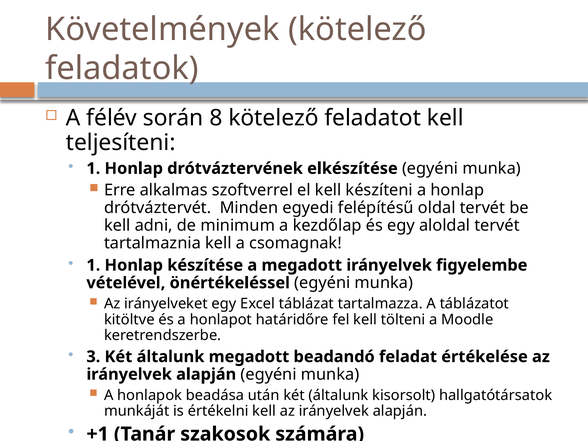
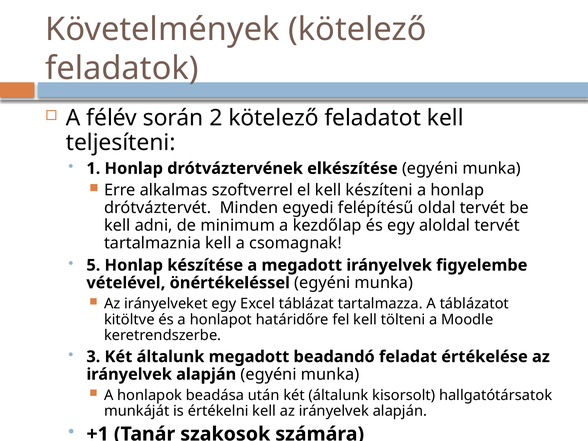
8: 8 -> 2
1 at (93, 265): 1 -> 5
